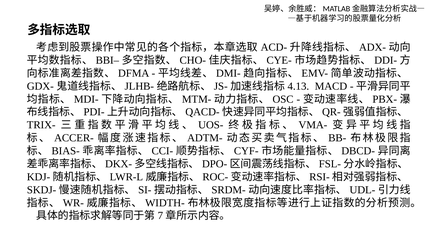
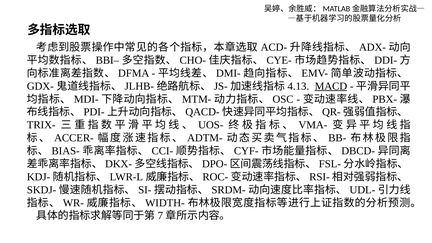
MACD underline: none -> present
